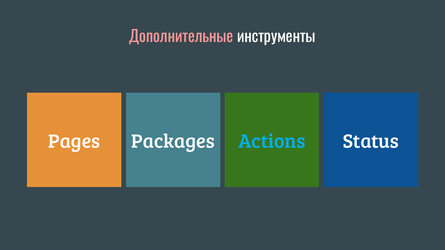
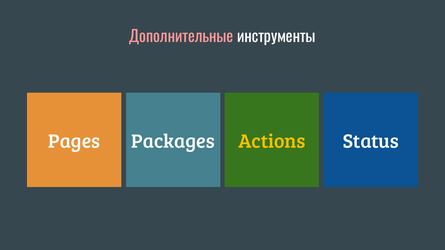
Actions colour: light blue -> yellow
